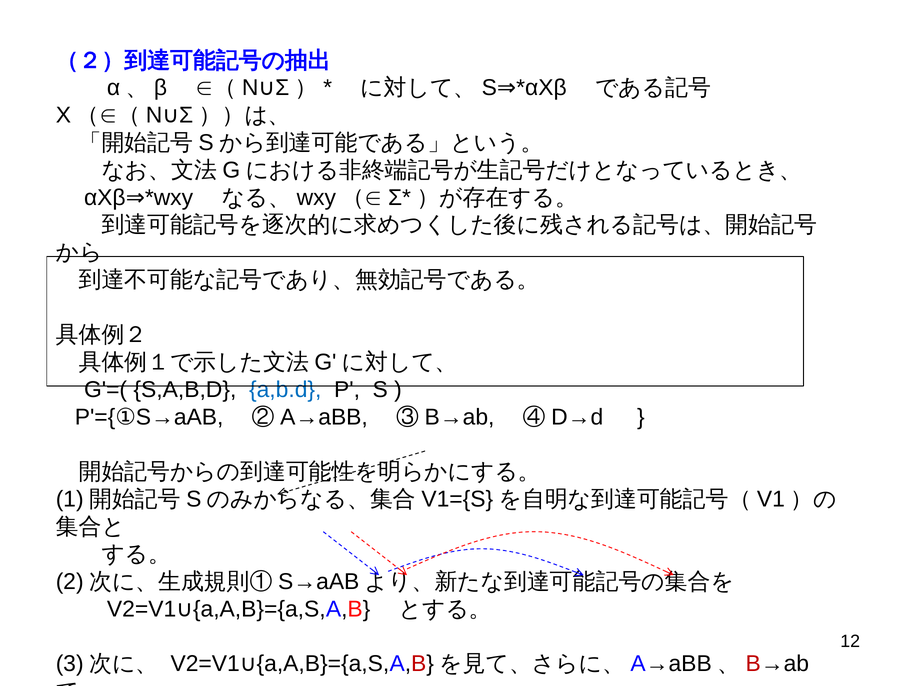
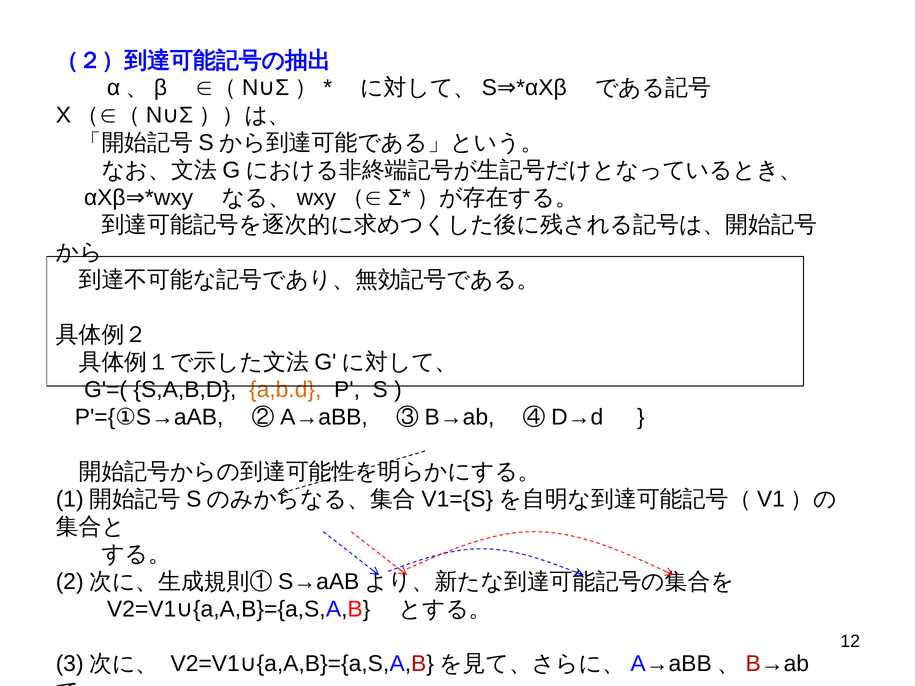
a,b.d colour: blue -> orange
